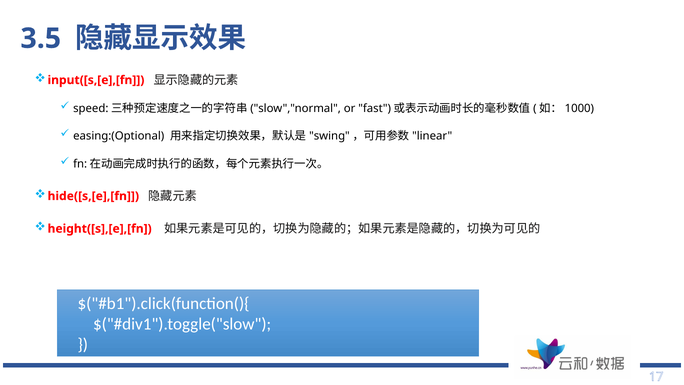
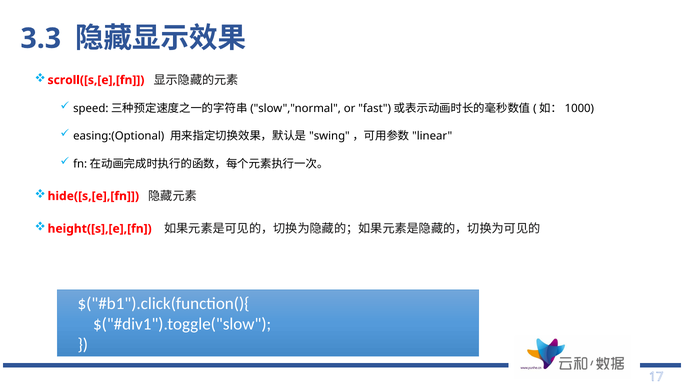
3.5: 3.5 -> 3.3
input([s,[e],[fn: input([s,[e],[fn -> scroll([s,[e],[fn
